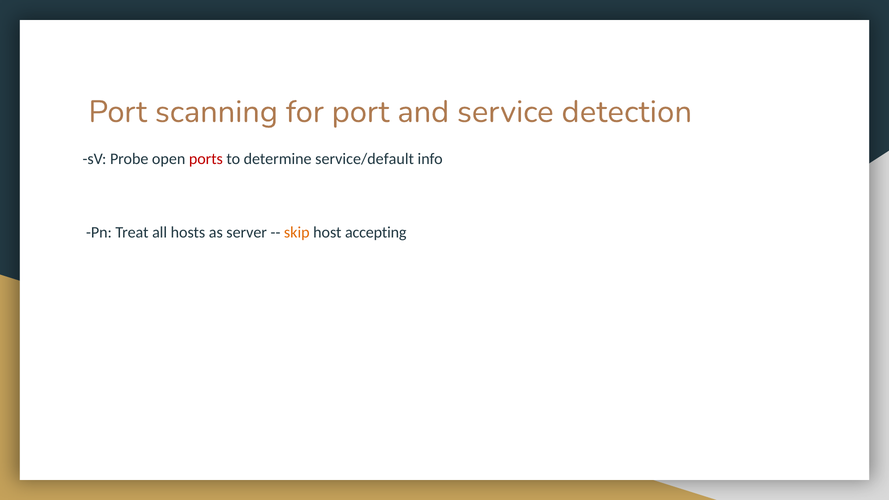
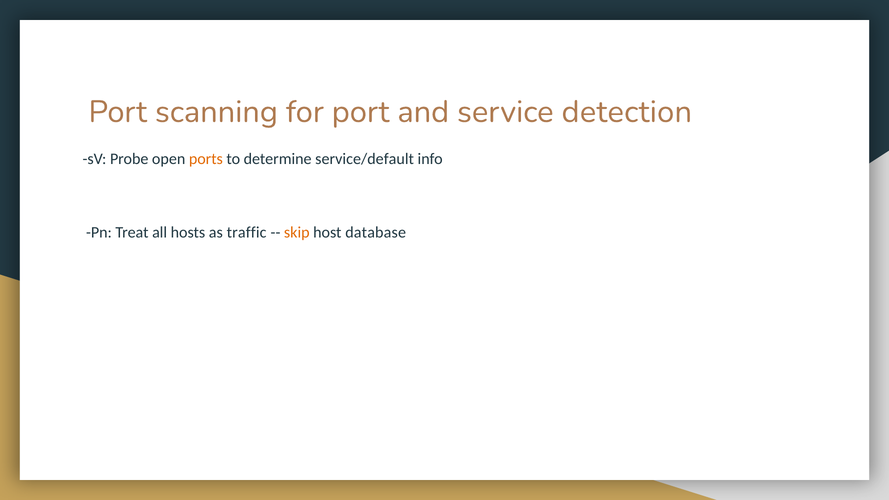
ports colour: red -> orange
server: server -> traffic
accepting: accepting -> database
